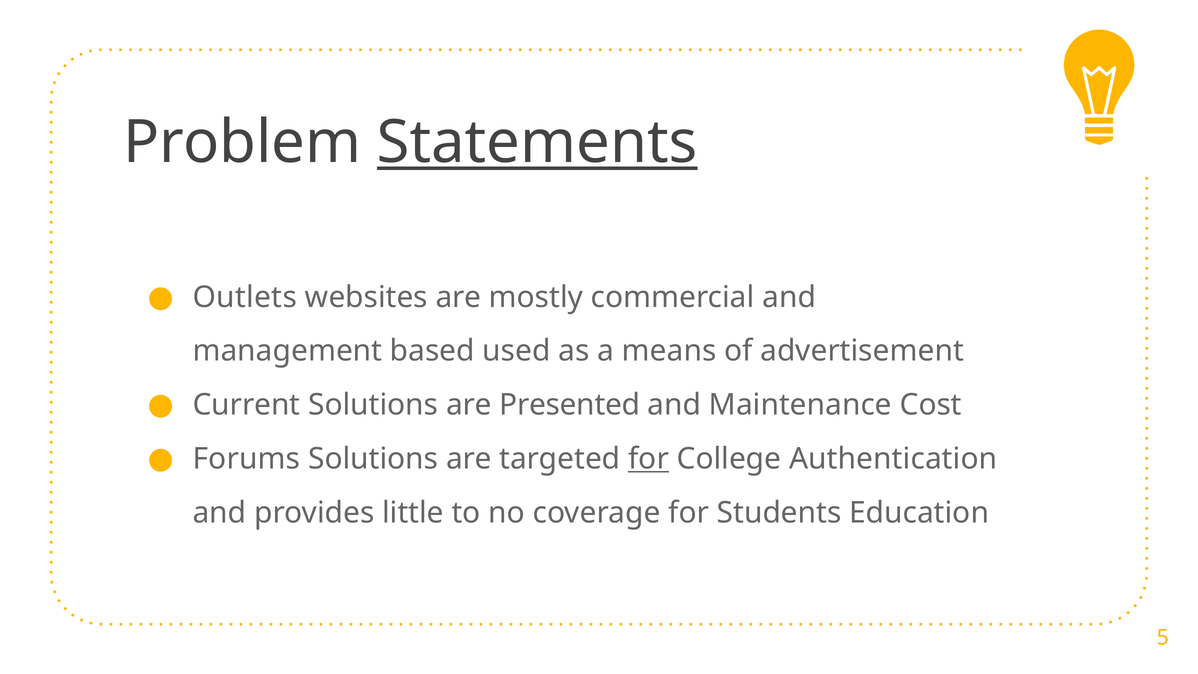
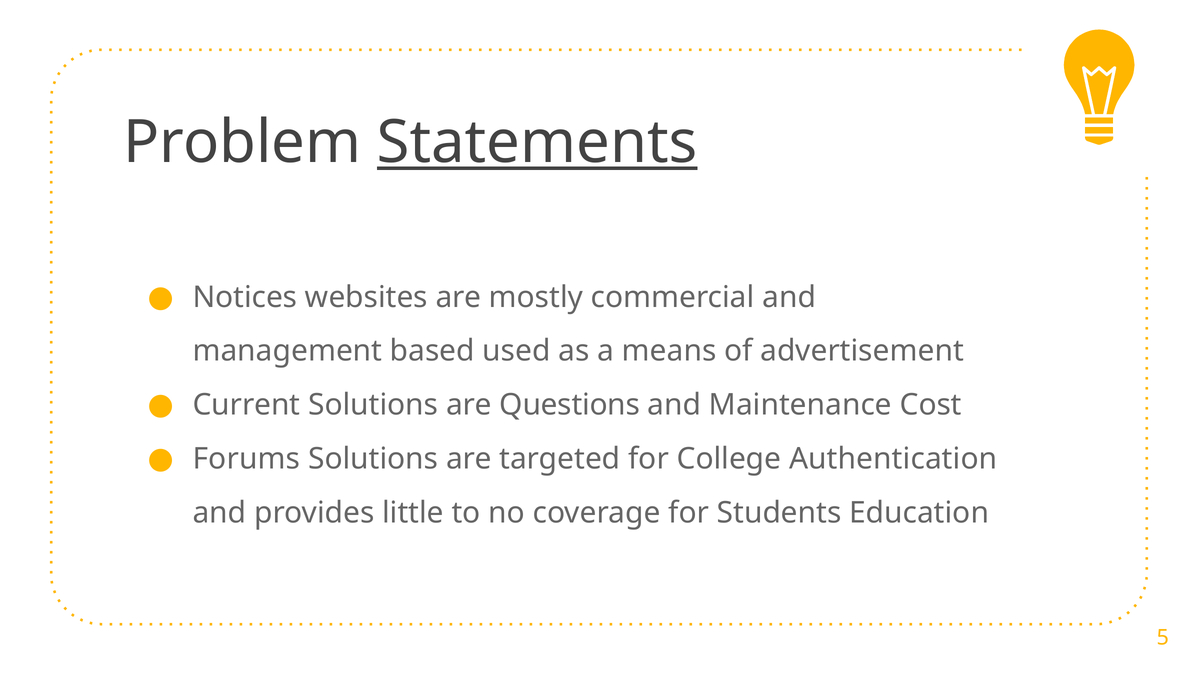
Outlets: Outlets -> Notices
Presented: Presented -> Questions
for at (649, 459) underline: present -> none
